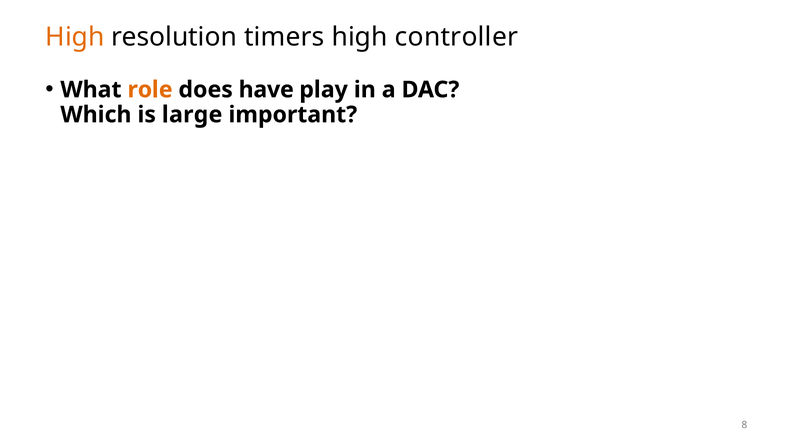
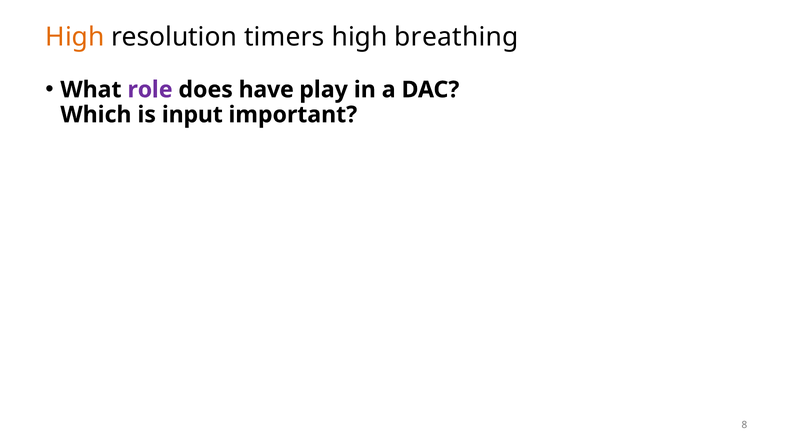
controller: controller -> breathing
role colour: orange -> purple
large: large -> input
